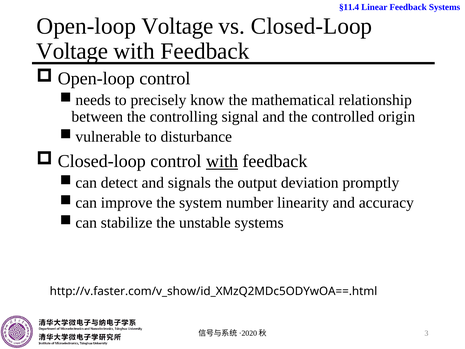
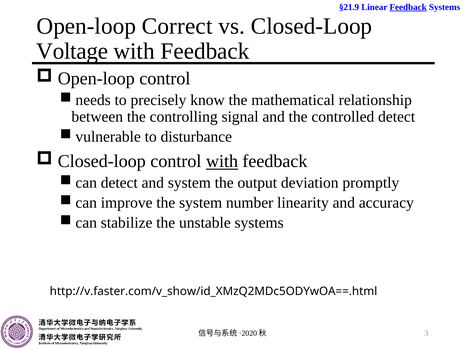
§11.4: §11.4 -> §21.9
Feedback at (408, 7) underline: none -> present
Open-loop Voltage: Voltage -> Correct
controlled origin: origin -> detect
and signals: signals -> system
